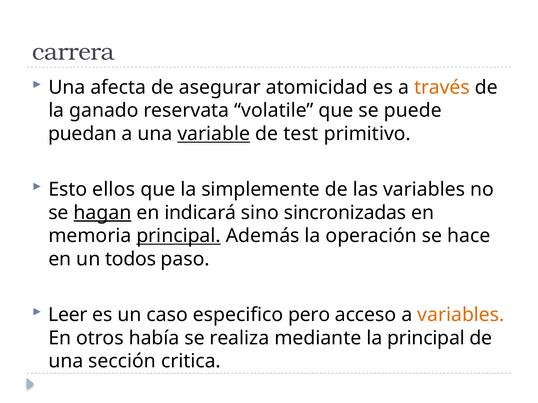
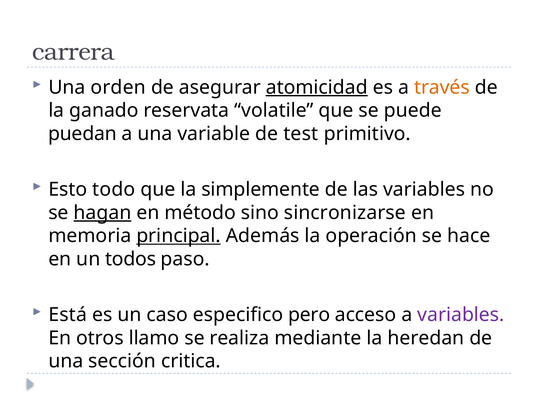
afecta: afecta -> orden
atomicidad underline: none -> present
variable underline: present -> none
ellos: ellos -> todo
indicará: indicará -> método
sincronizadas: sincronizadas -> sincronizarse
Leer: Leer -> Está
variables at (461, 315) colour: orange -> purple
había: había -> llamo
la principal: principal -> heredan
